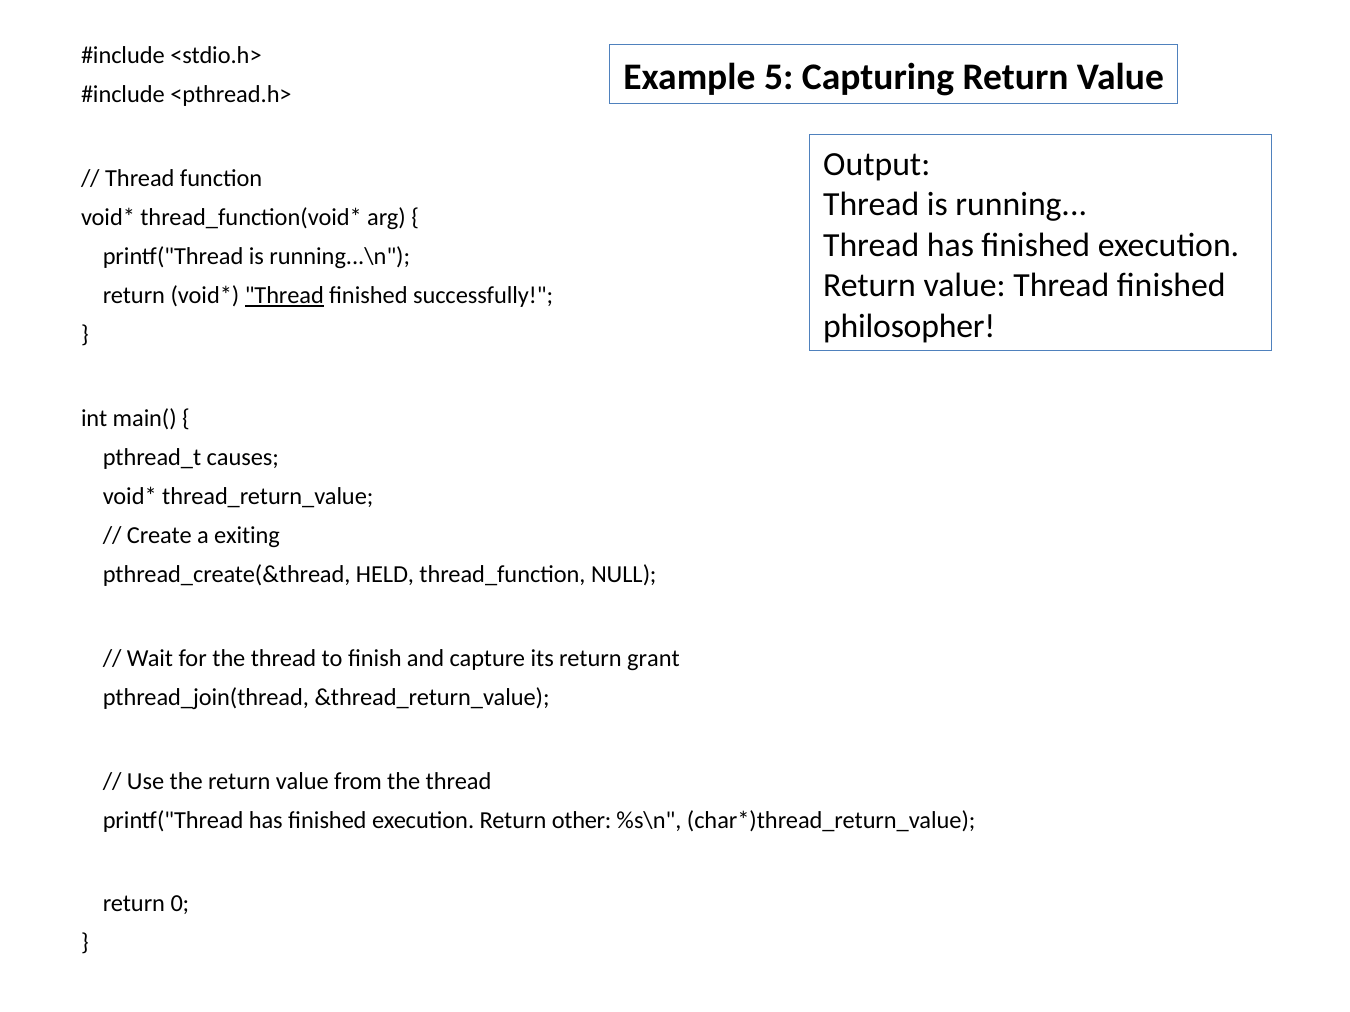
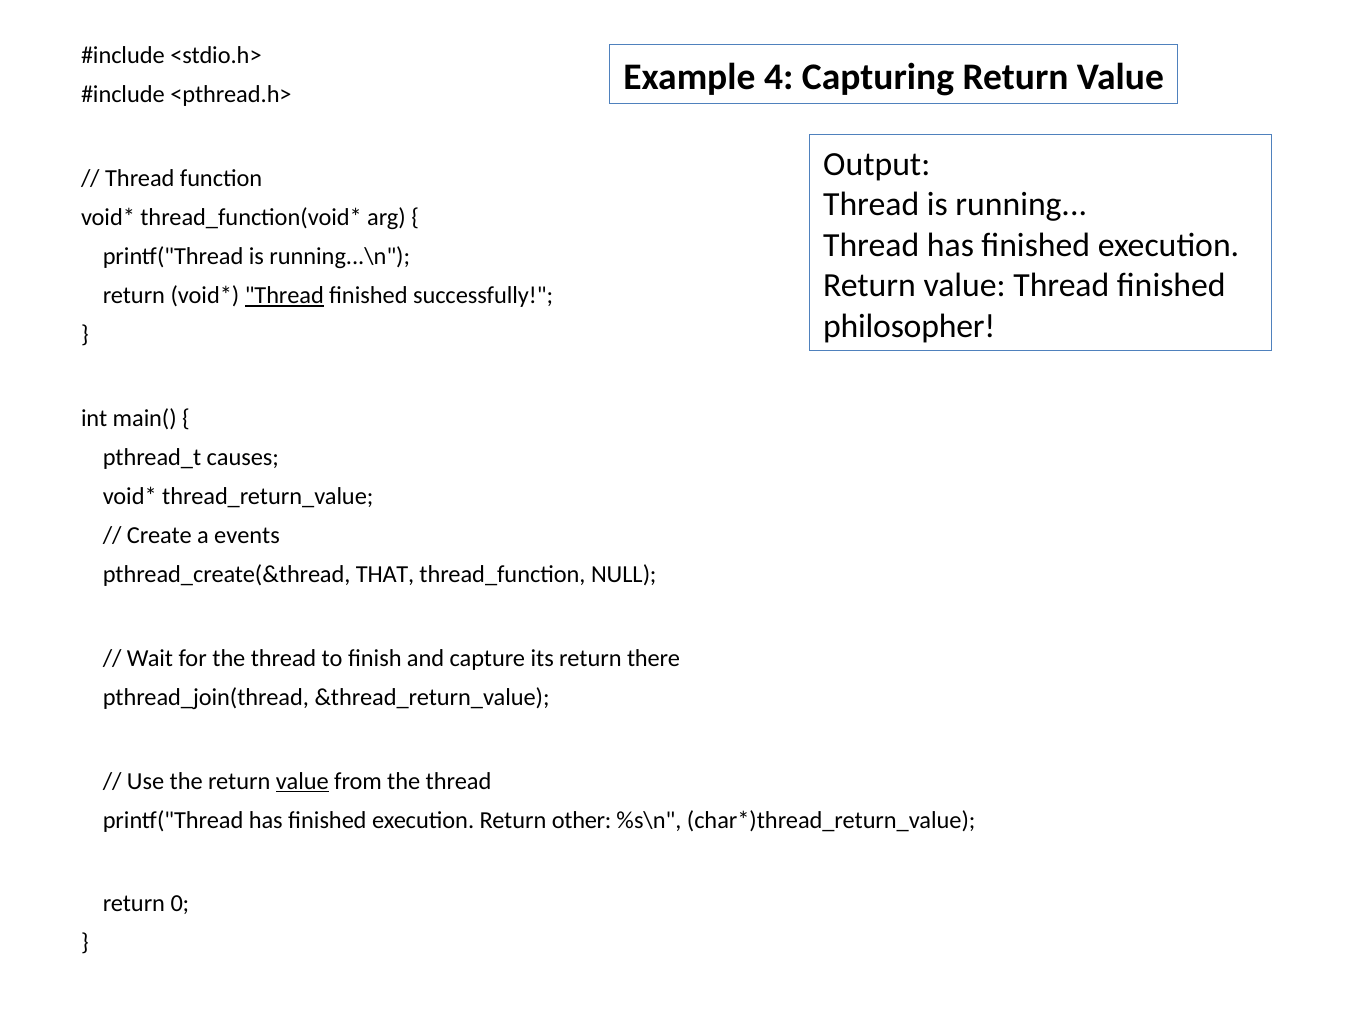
5: 5 -> 4
exiting: exiting -> events
HELD: HELD -> THAT
grant: grant -> there
value at (302, 781) underline: none -> present
